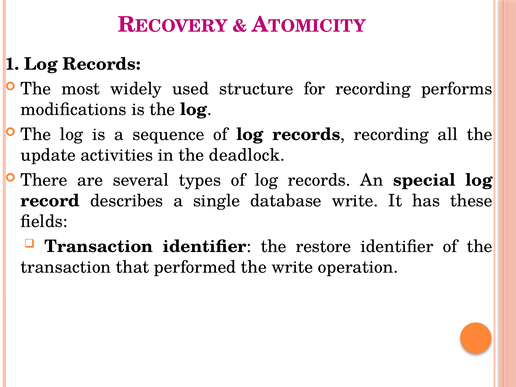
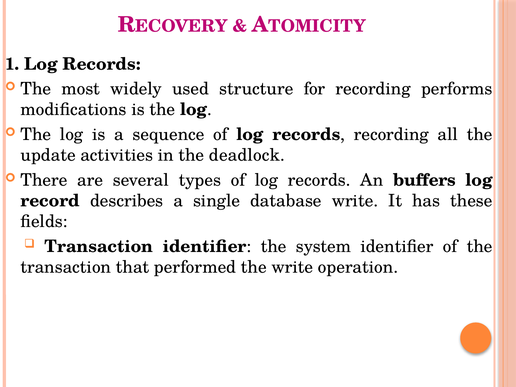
special: special -> buffers
restore: restore -> system
